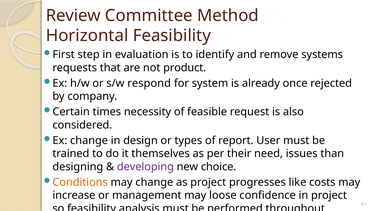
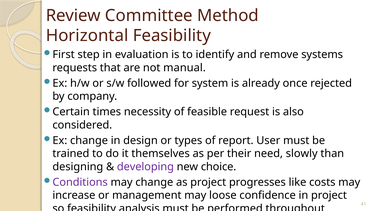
product: product -> manual
respond: respond -> followed
issues: issues -> slowly
Conditions colour: orange -> purple
